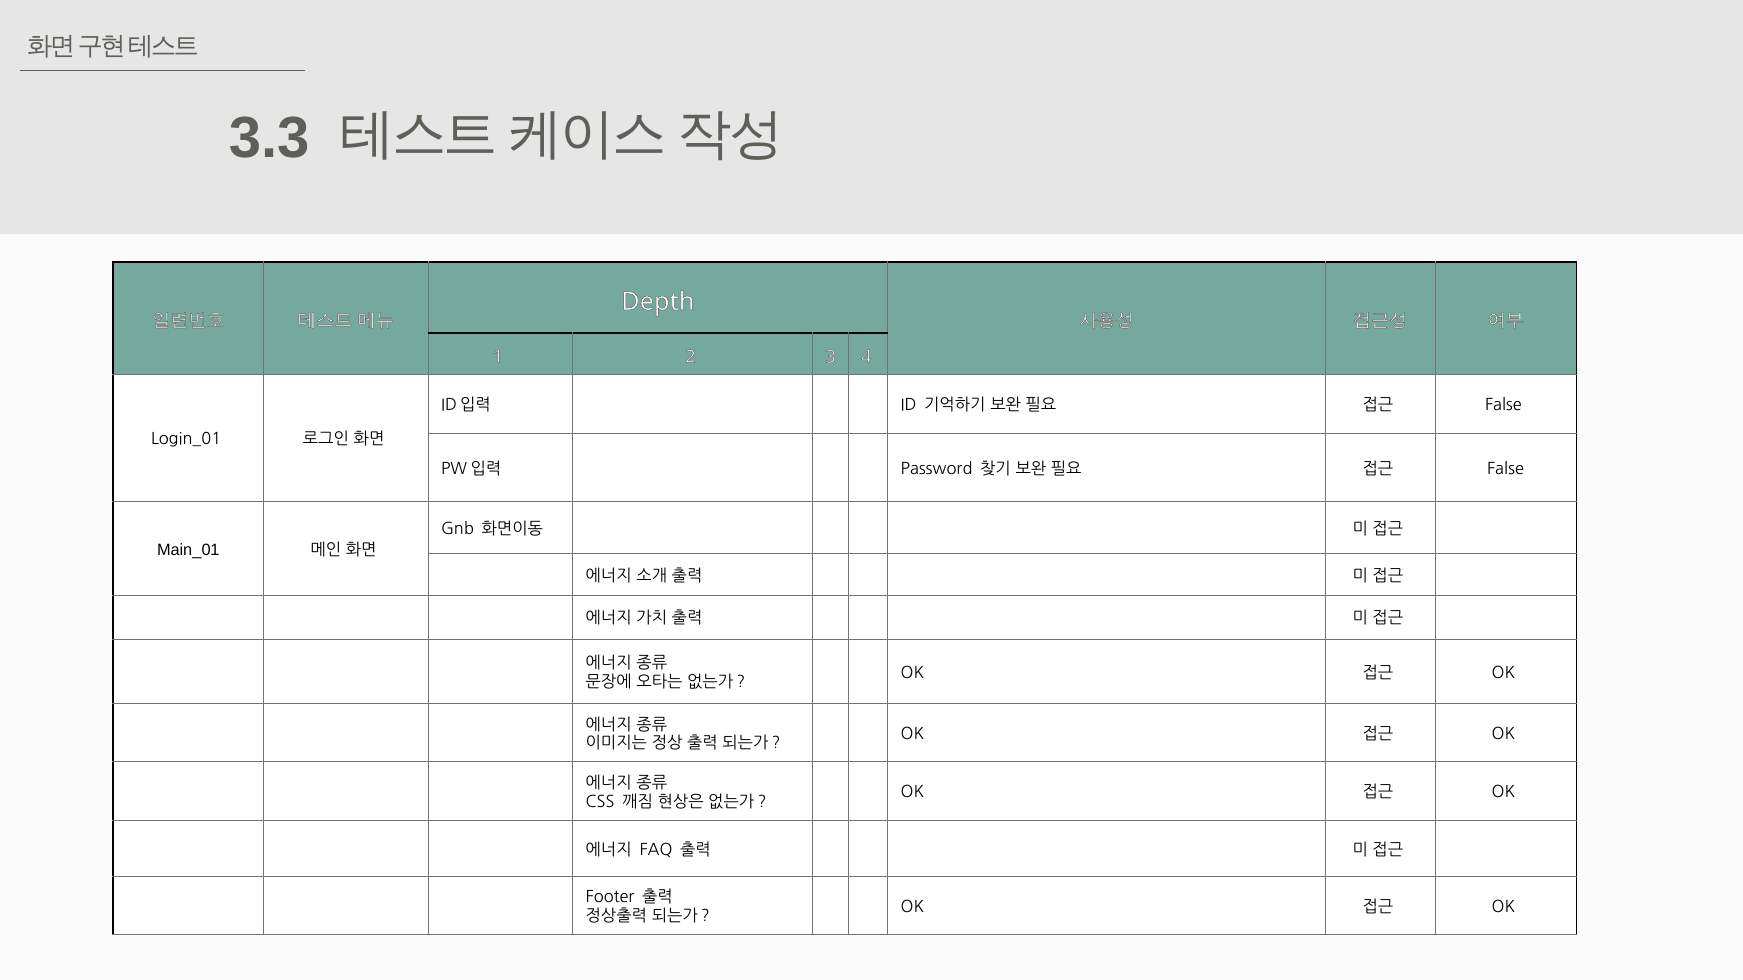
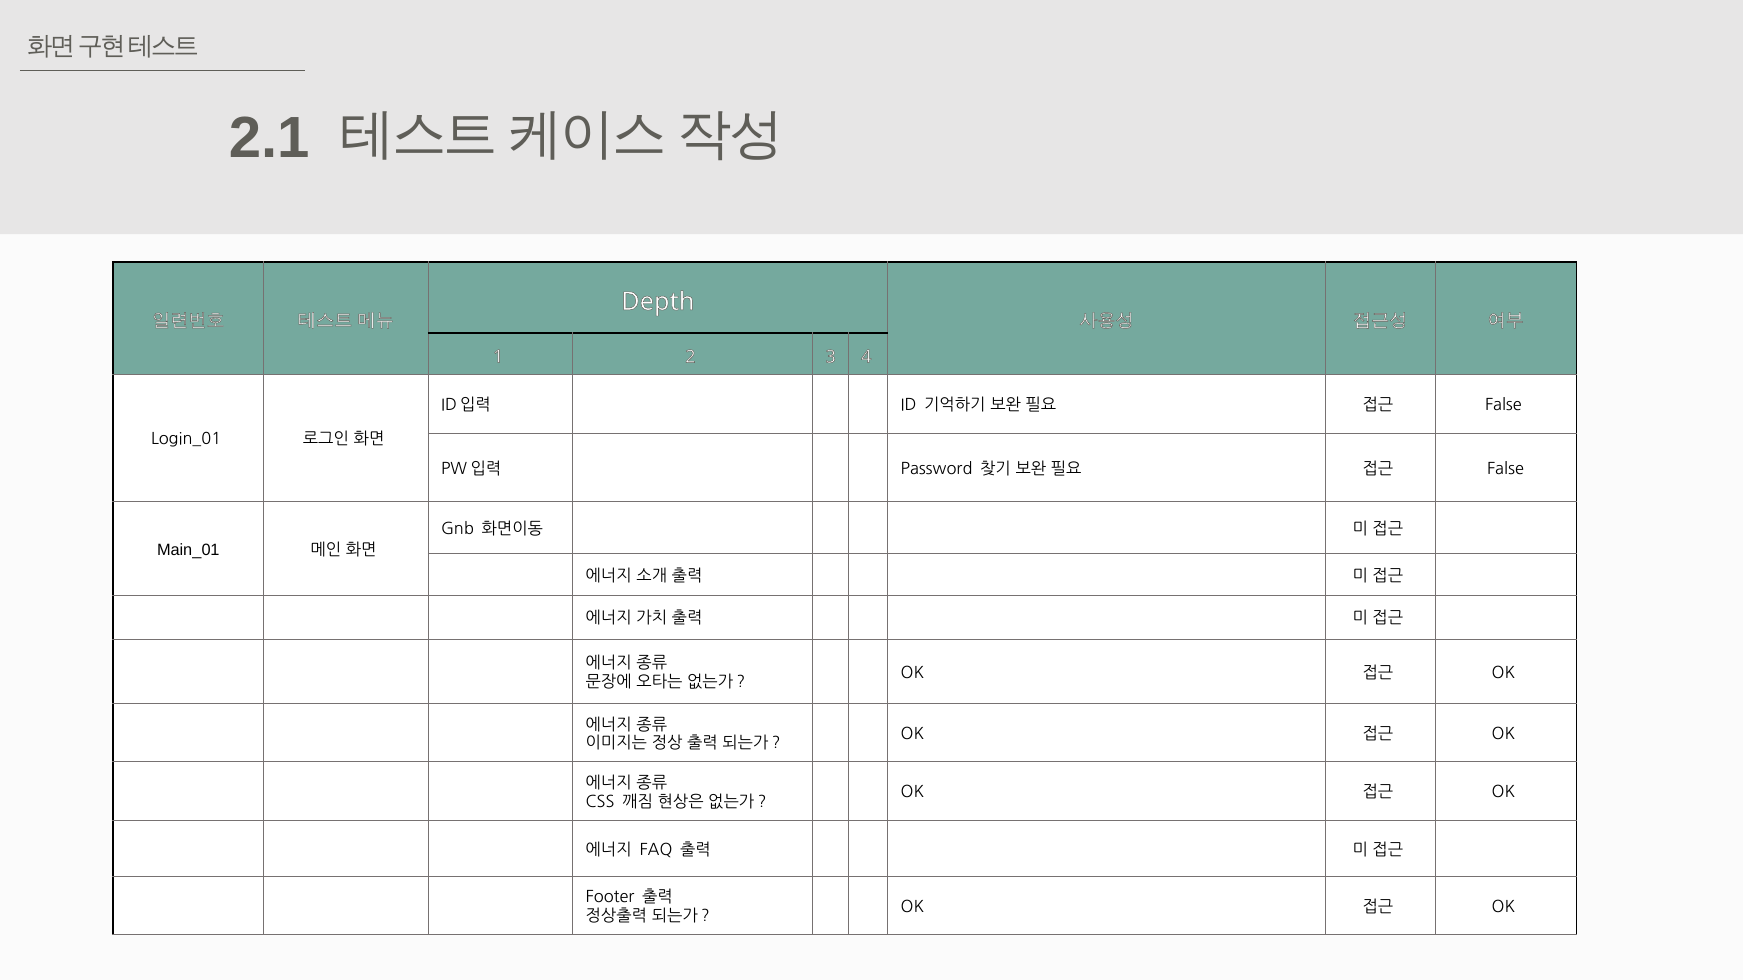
3.3: 3.3 -> 2.1
